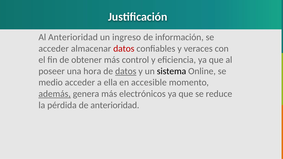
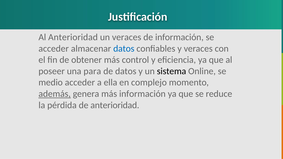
un ingreso: ingreso -> veraces
datos at (124, 49) colour: red -> blue
hora: hora -> para
datos at (126, 71) underline: present -> none
accesible: accesible -> complejo
más electrónicos: electrónicos -> información
